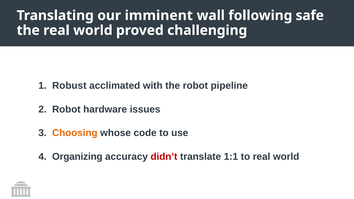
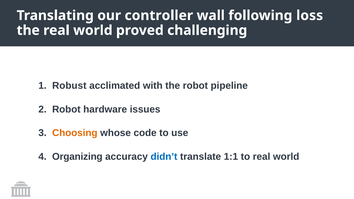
imminent: imminent -> controller
safe: safe -> loss
didn’t colour: red -> blue
